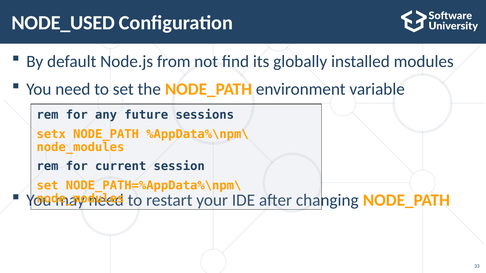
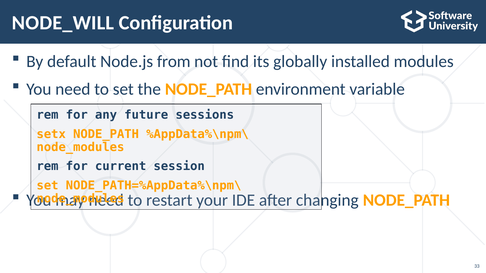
NODE_USED: NODE_USED -> NODE_WILL
